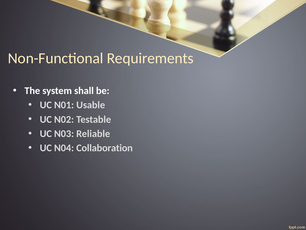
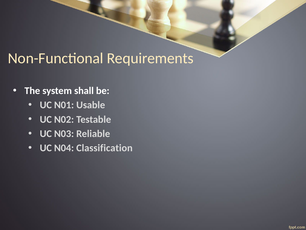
Collaboration: Collaboration -> Classification
